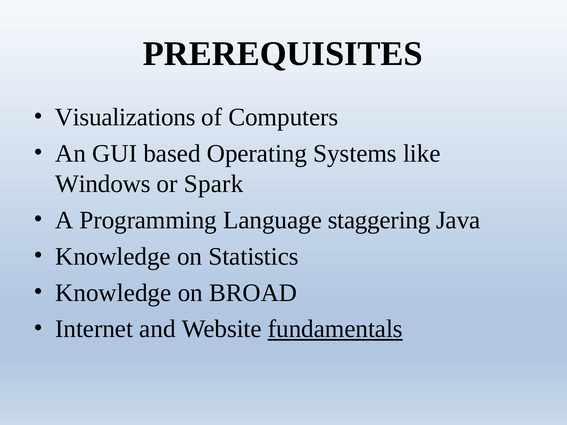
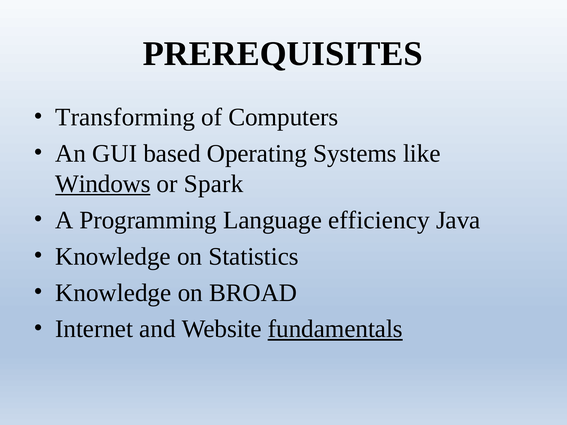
Visualizations: Visualizations -> Transforming
Windows underline: none -> present
staggering: staggering -> efficiency
